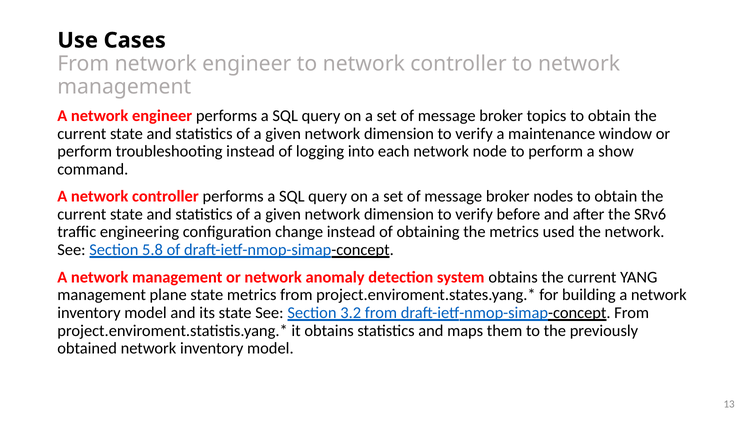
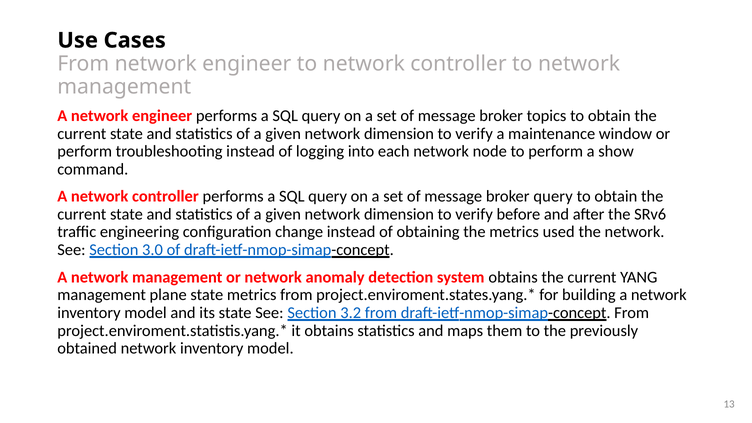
broker nodes: nodes -> query
5.8: 5.8 -> 3.0
